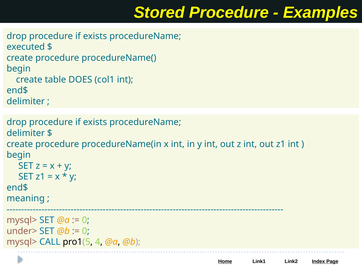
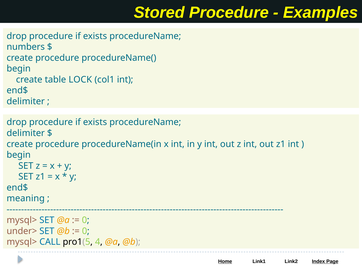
executed: executed -> numbers
DOES: DOES -> LOCK
